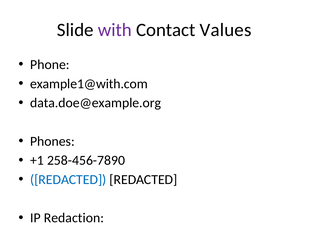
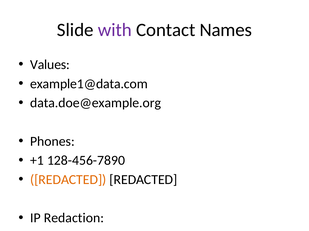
Values: Values -> Names
Phone: Phone -> Values
example1@with.com: example1@with.com -> example1@data.com
258-456-7890: 258-456-7890 -> 128-456-7890
REDACTED at (68, 180) colour: blue -> orange
